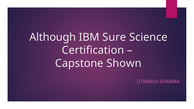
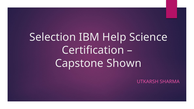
Although: Although -> Selection
Sure: Sure -> Help
